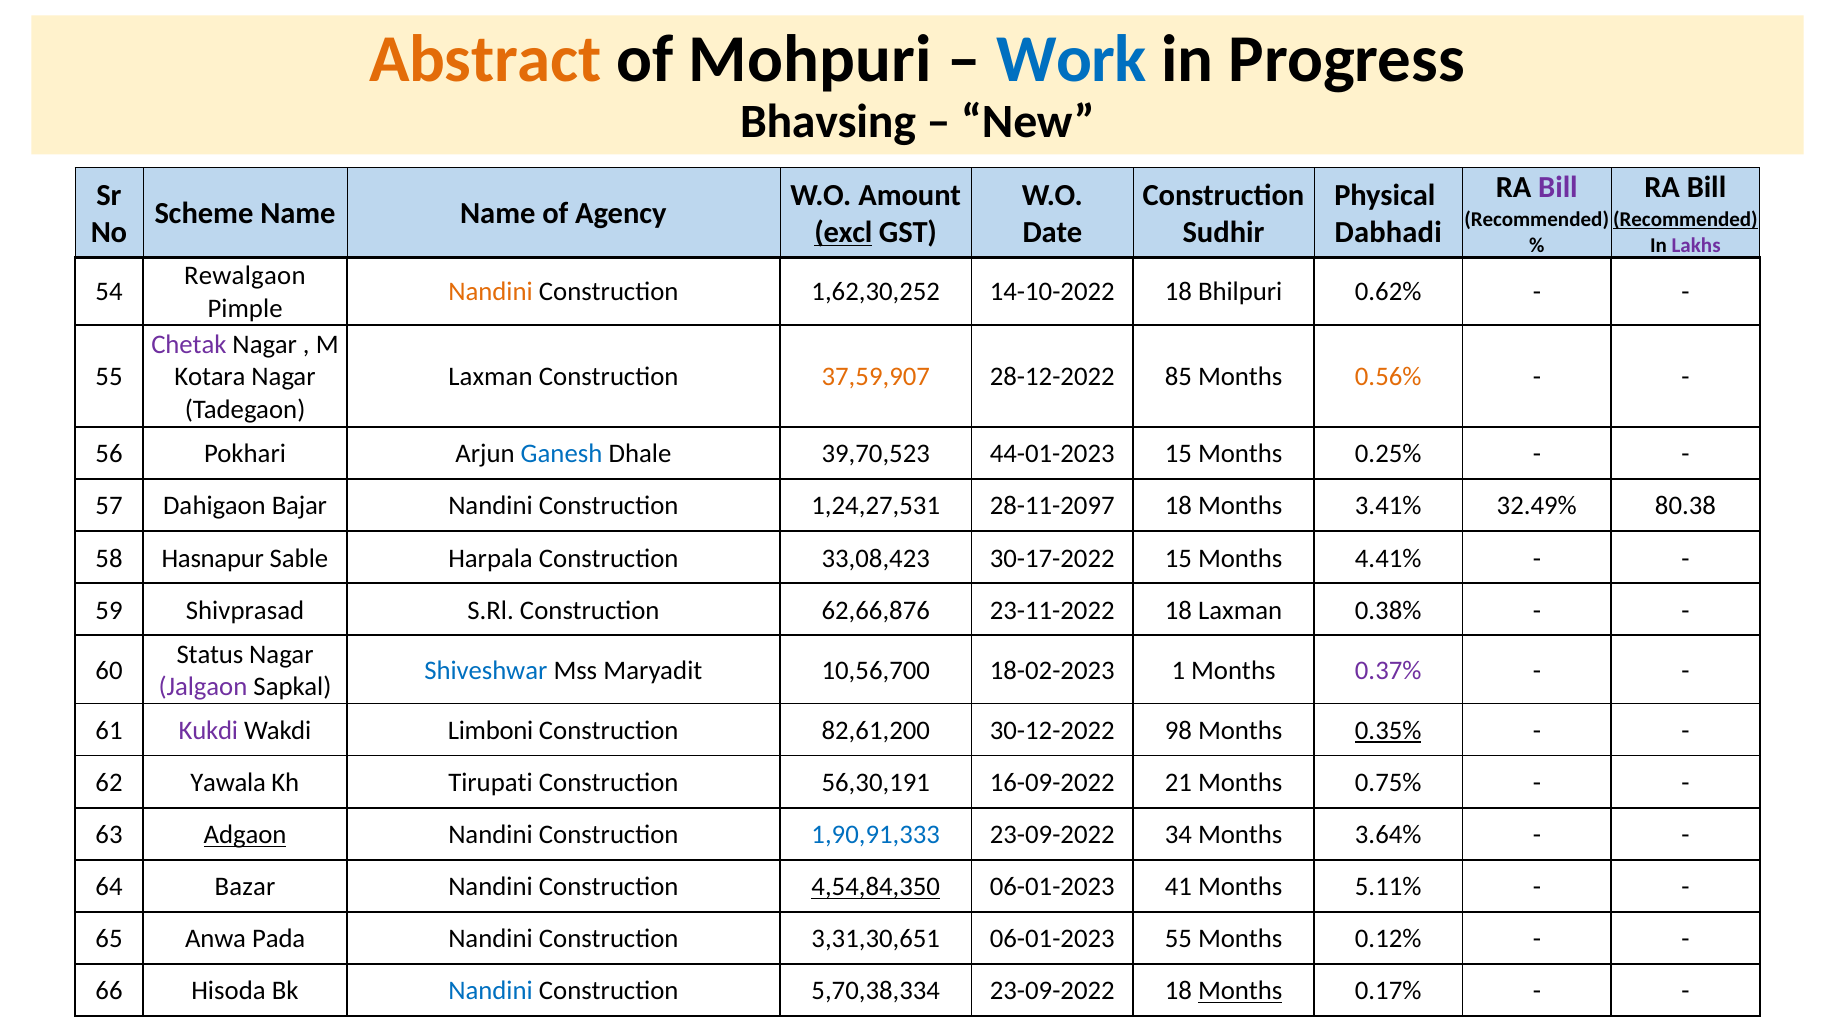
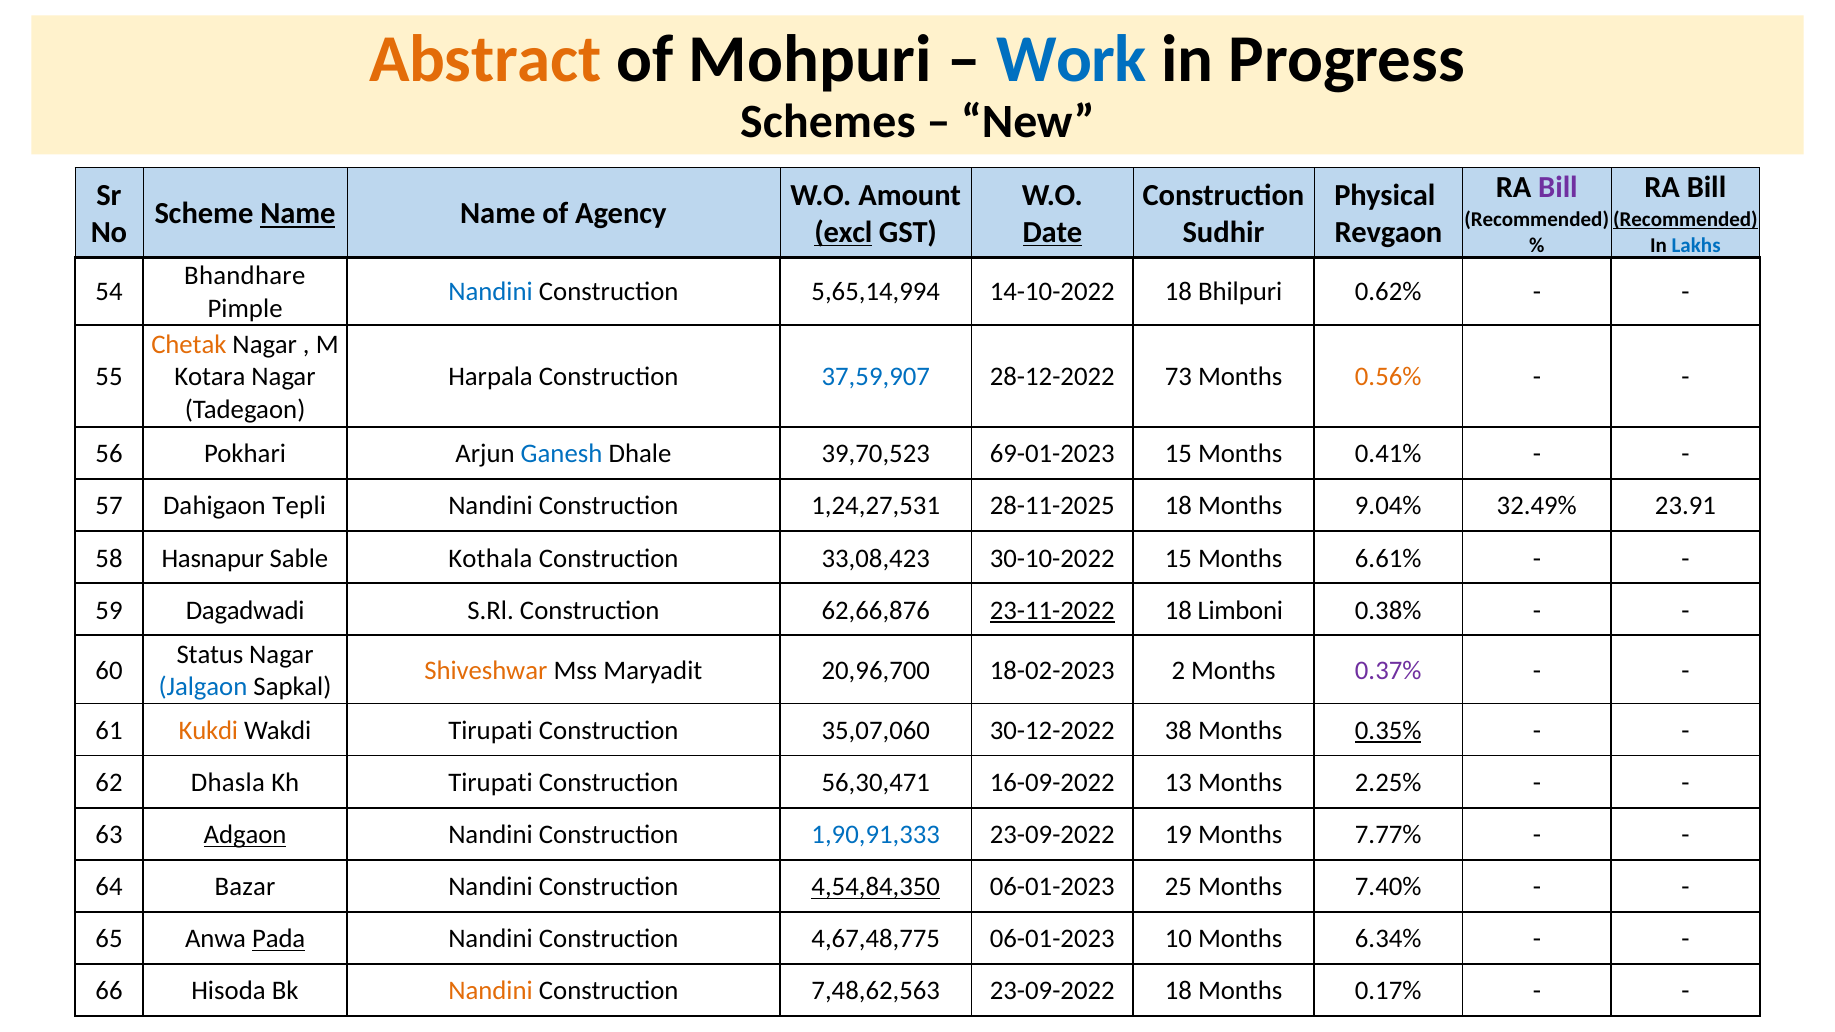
Bhavsing: Bhavsing -> Schemes
Name at (298, 214) underline: none -> present
Date underline: none -> present
Dabhadi: Dabhadi -> Revgaon
Lakhs colour: purple -> blue
Rewalgaon: Rewalgaon -> Bhandhare
Nandini at (491, 292) colour: orange -> blue
1,62,30,252: 1,62,30,252 -> 5,65,14,994
Chetak colour: purple -> orange
Laxman at (490, 377): Laxman -> Harpala
37,59,907 colour: orange -> blue
85: 85 -> 73
44-01-2023: 44-01-2023 -> 69-01-2023
0.25%: 0.25% -> 0.41%
Bajar: Bajar -> Tepli
28-11-2097: 28-11-2097 -> 28-11-2025
3.41%: 3.41% -> 9.04%
80.38: 80.38 -> 23.91
Harpala: Harpala -> Kothala
30-17-2022: 30-17-2022 -> 30-10-2022
4.41%: 4.41% -> 6.61%
Shivprasad: Shivprasad -> Dagadwadi
23-11-2022 underline: none -> present
18 Laxman: Laxman -> Limboni
Shiveshwar colour: blue -> orange
10,56,700: 10,56,700 -> 20,96,700
1: 1 -> 2
Jalgaon colour: purple -> blue
Kukdi colour: purple -> orange
Wakdi Limboni: Limboni -> Tirupati
82,61,200: 82,61,200 -> 35,07,060
98: 98 -> 38
Yawala: Yawala -> Dhasla
56,30,191: 56,30,191 -> 56,30,471
21: 21 -> 13
0.75%: 0.75% -> 2.25%
34: 34 -> 19
3.64%: 3.64% -> 7.77%
41: 41 -> 25
5.11%: 5.11% -> 7.40%
Pada underline: none -> present
3,31,30,651: 3,31,30,651 -> 4,67,48,775
06-01-2023 55: 55 -> 10
0.12%: 0.12% -> 6.34%
Nandini at (491, 991) colour: blue -> orange
5,70,38,334: 5,70,38,334 -> 7,48,62,563
Months at (1240, 991) underline: present -> none
